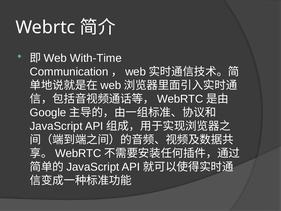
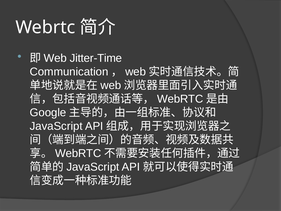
With-Time: With-Time -> Jitter-Time
